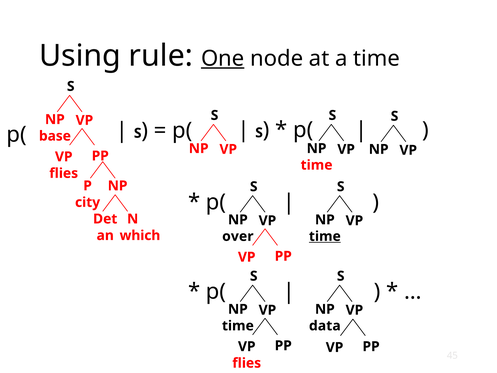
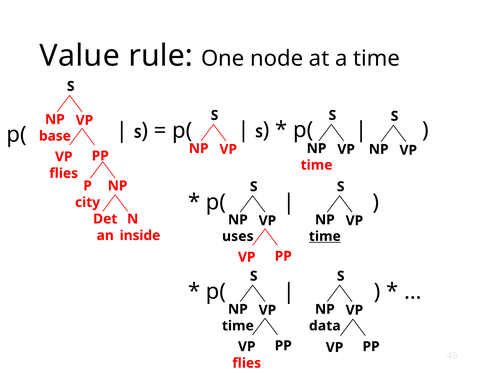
Using: Using -> Value
One underline: present -> none
which: which -> inside
over: over -> uses
